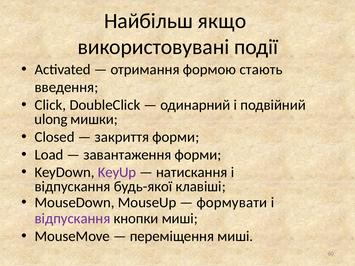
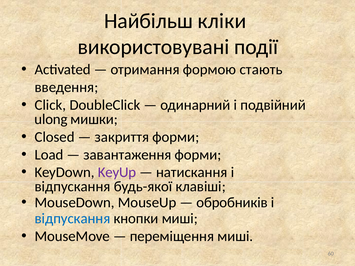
якщо: якщо -> кліки
формувати: формувати -> обробників
відпускання at (72, 219) colour: purple -> blue
